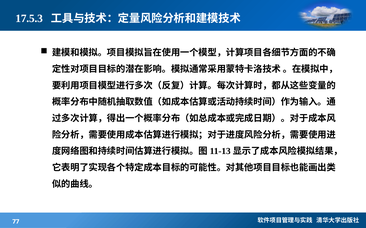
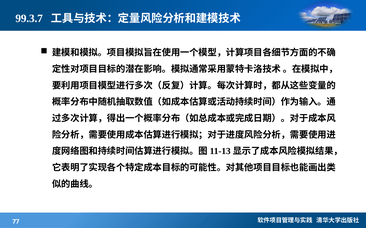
17.5.3: 17.5.3 -> 99.3.7
